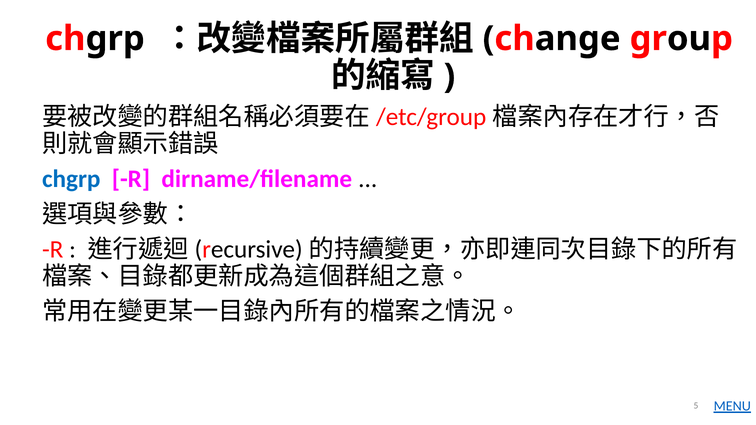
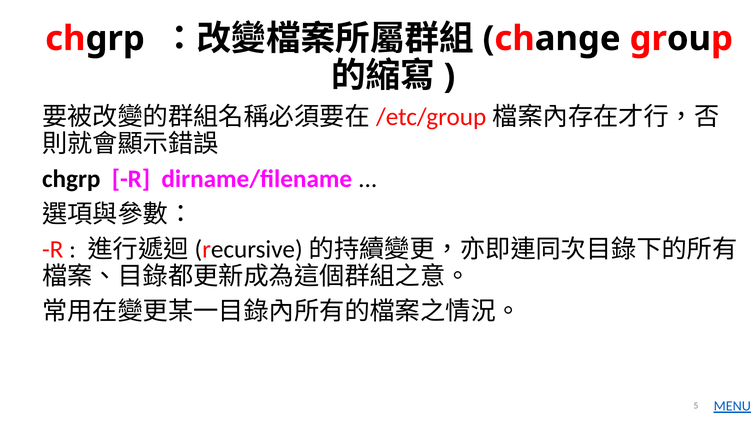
chgrp at (71, 179) colour: blue -> black
